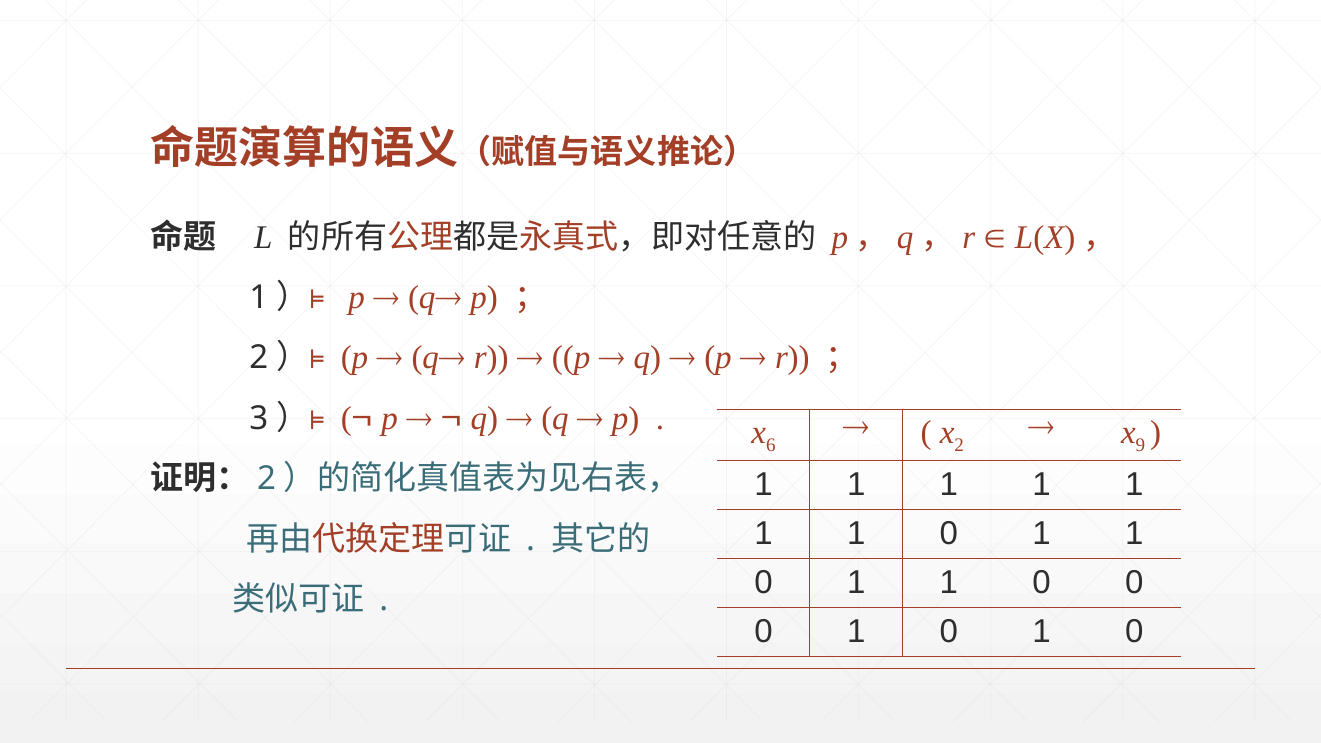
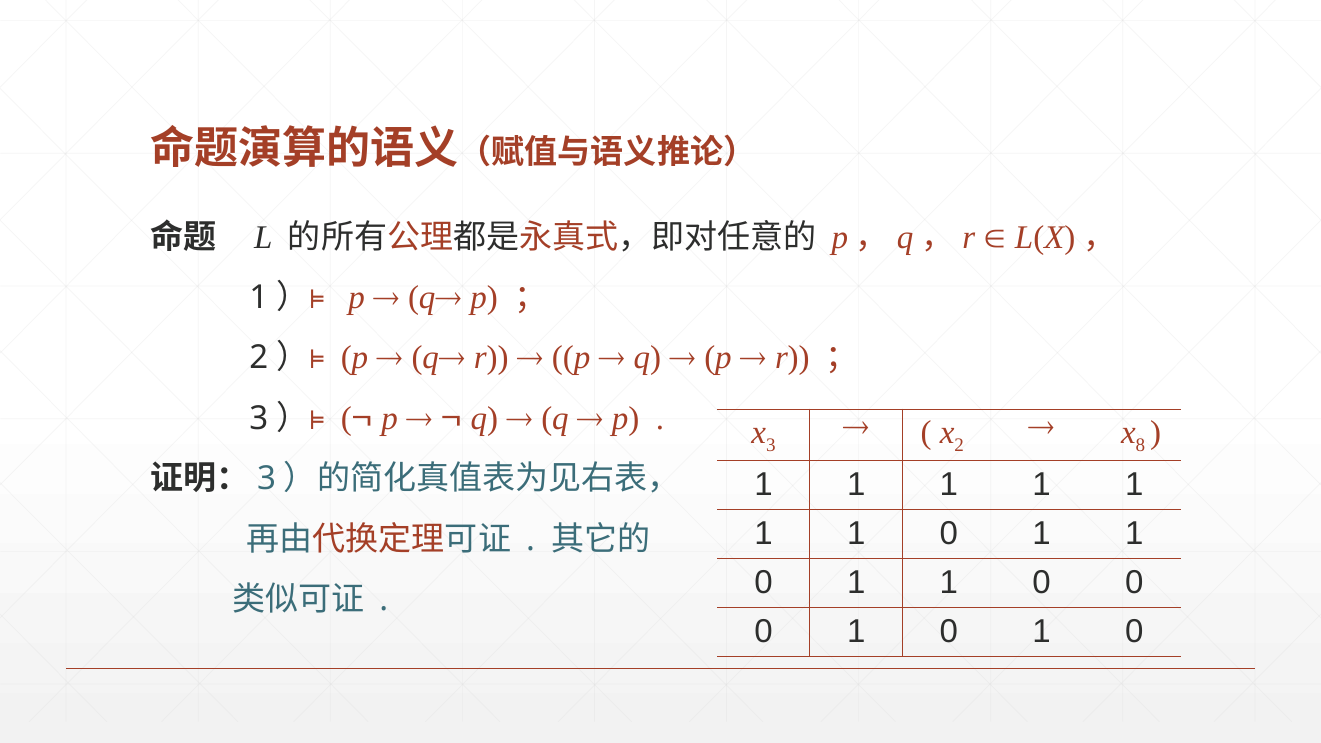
6 at (771, 446): 6 -> 3
9: 9 -> 8
2 at (267, 479): 2 -> 3
